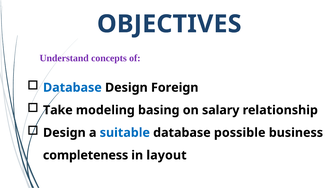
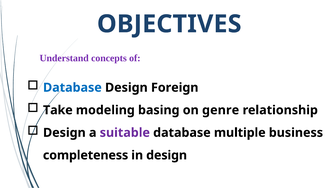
salary: salary -> genre
suitable colour: blue -> purple
possible: possible -> multiple
in layout: layout -> design
